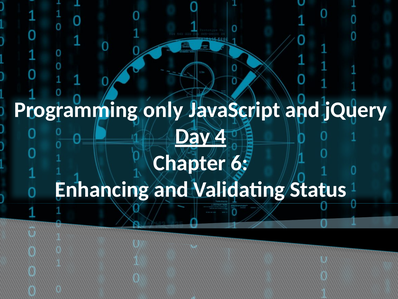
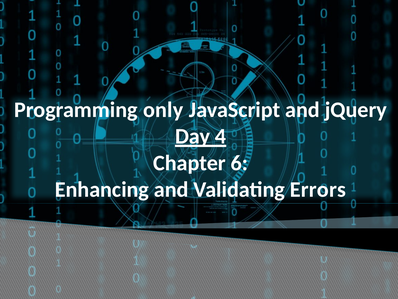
Status: Status -> Errors
